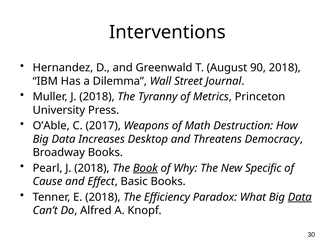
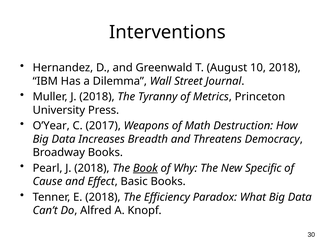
90: 90 -> 10
O’Able: O’Able -> O’Year
Desktop: Desktop -> Breadth
Data at (300, 197) underline: present -> none
